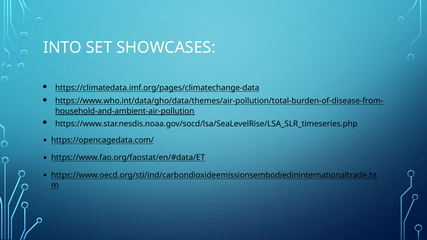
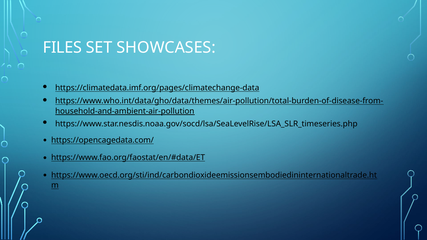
INTO: INTO -> FILES
